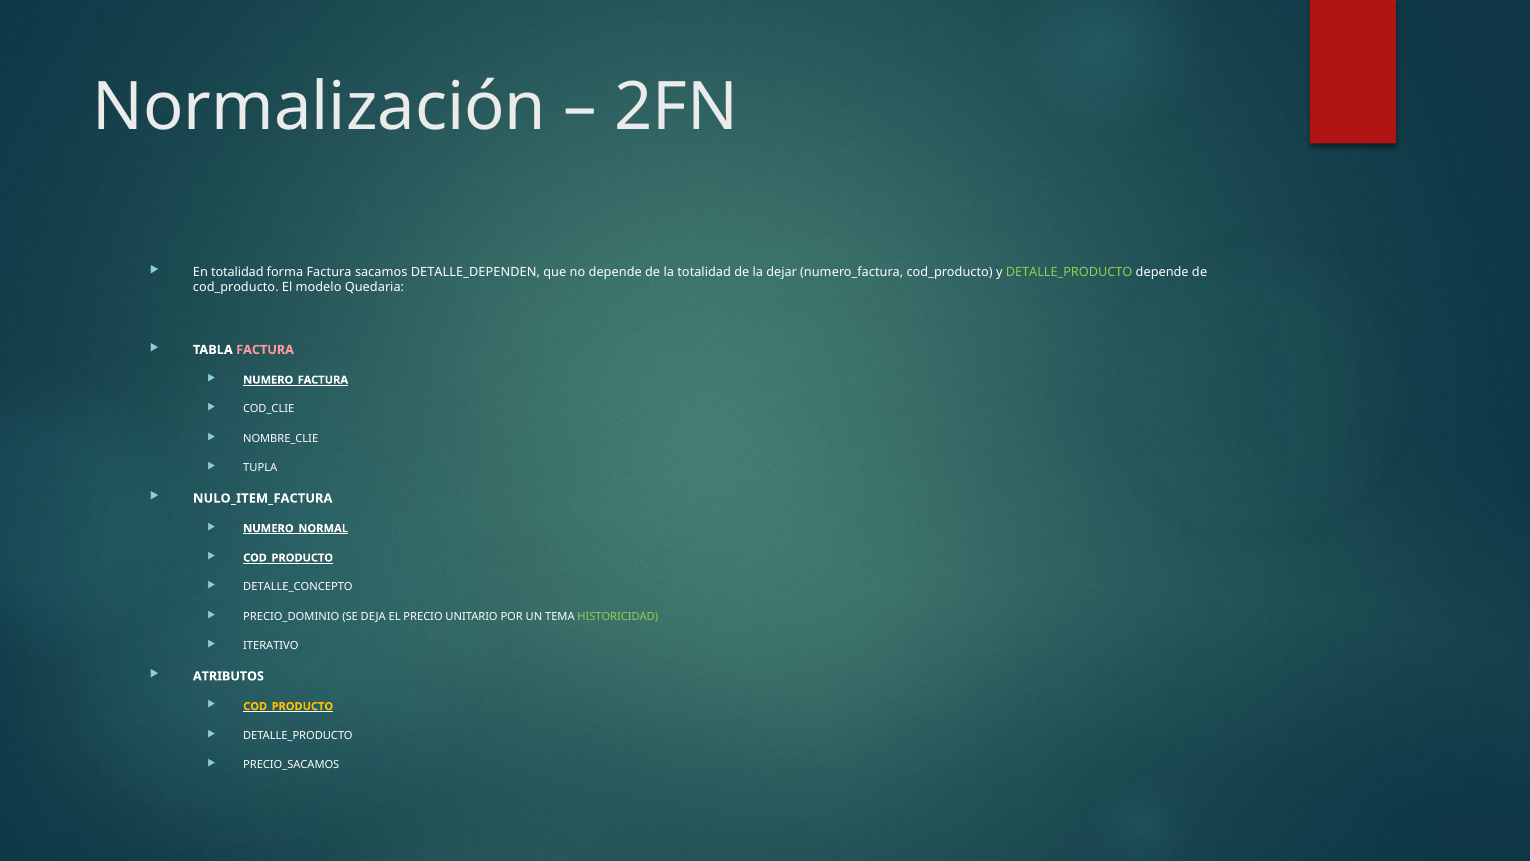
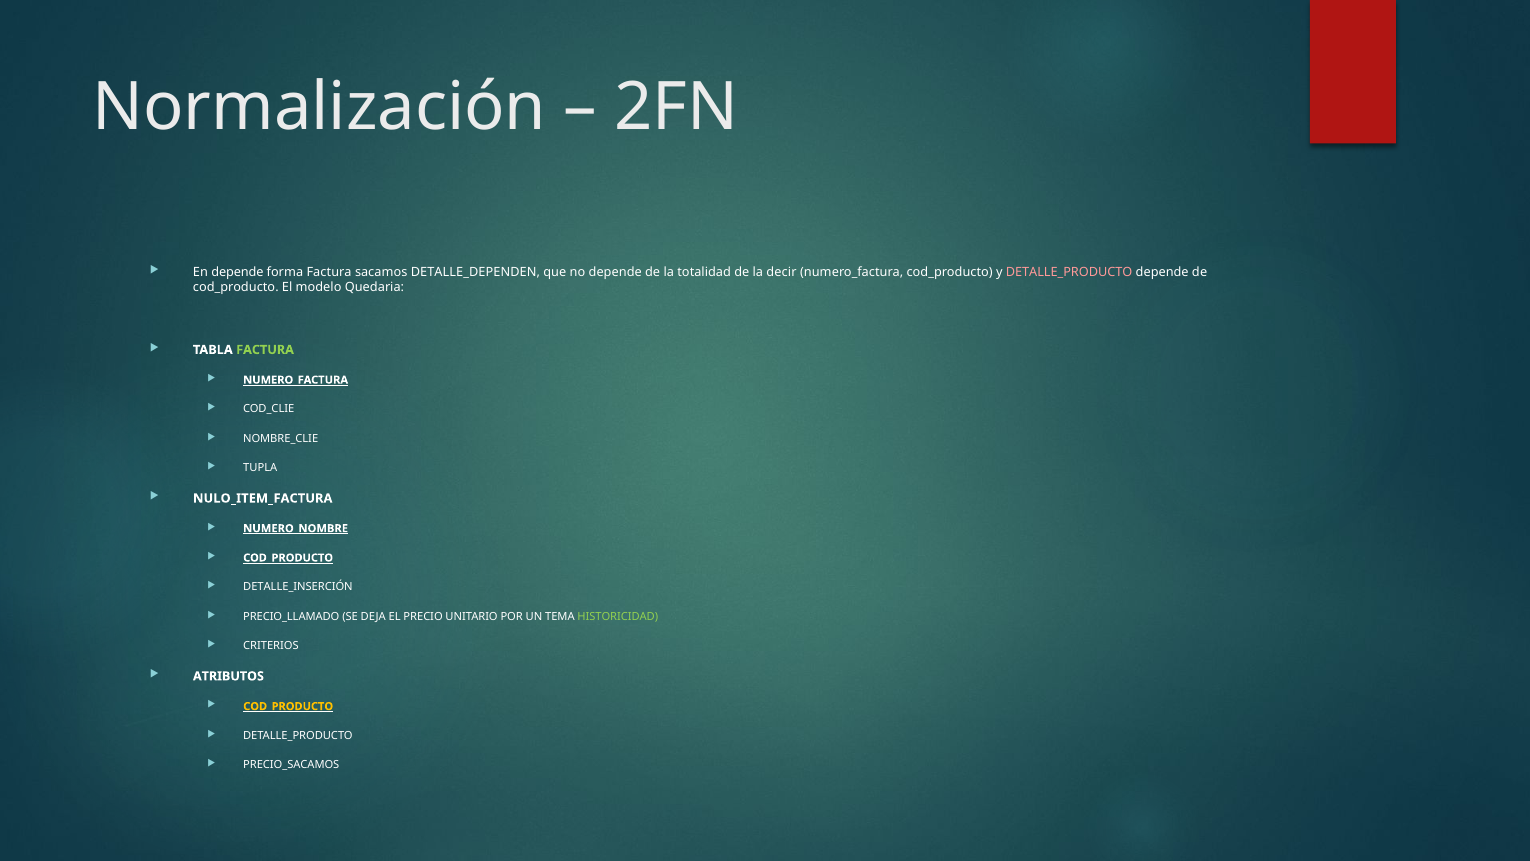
En totalidad: totalidad -> depende
dejar: dejar -> decir
DETALLE_PRODUCTO at (1069, 272) colour: light green -> pink
FACTURA at (265, 350) colour: pink -> light green
NUMERO_NORMAL: NUMERO_NORMAL -> NUMERO_NOMBRE
DETALLE_CONCEPTO: DETALLE_CONCEPTO -> DETALLE_INSERCIÓN
PRECIO_DOMINIO: PRECIO_DOMINIO -> PRECIO_LLAMADO
ITERATIVO: ITERATIVO -> CRITERIOS
